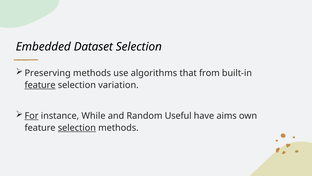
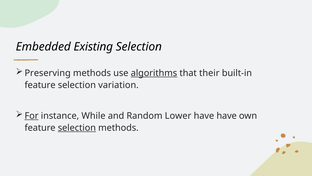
Dataset: Dataset -> Existing
algorithms underline: none -> present
from: from -> their
feature at (40, 85) underline: present -> none
Useful: Useful -> Lower
have aims: aims -> have
